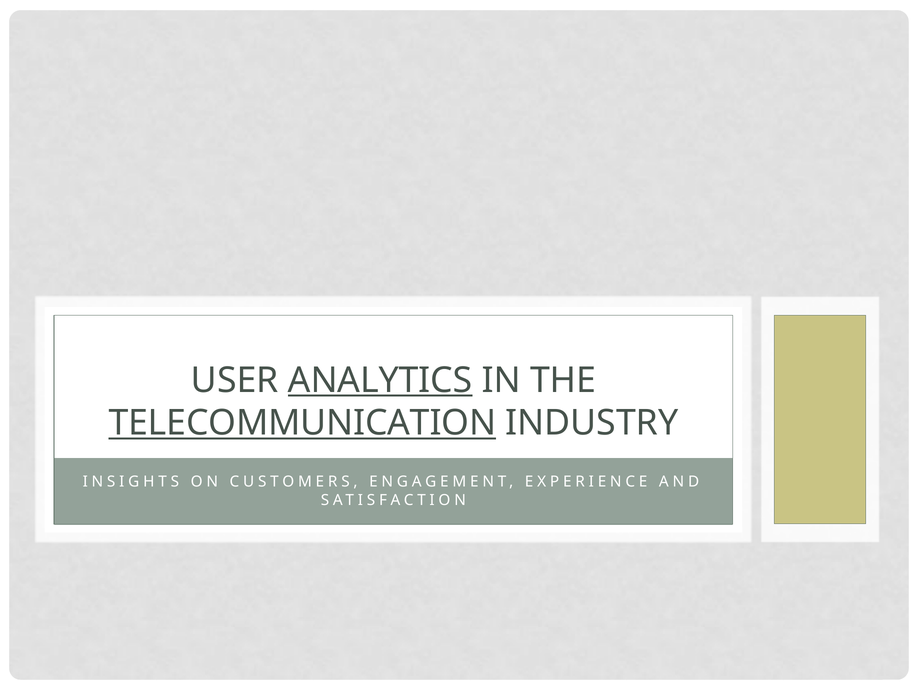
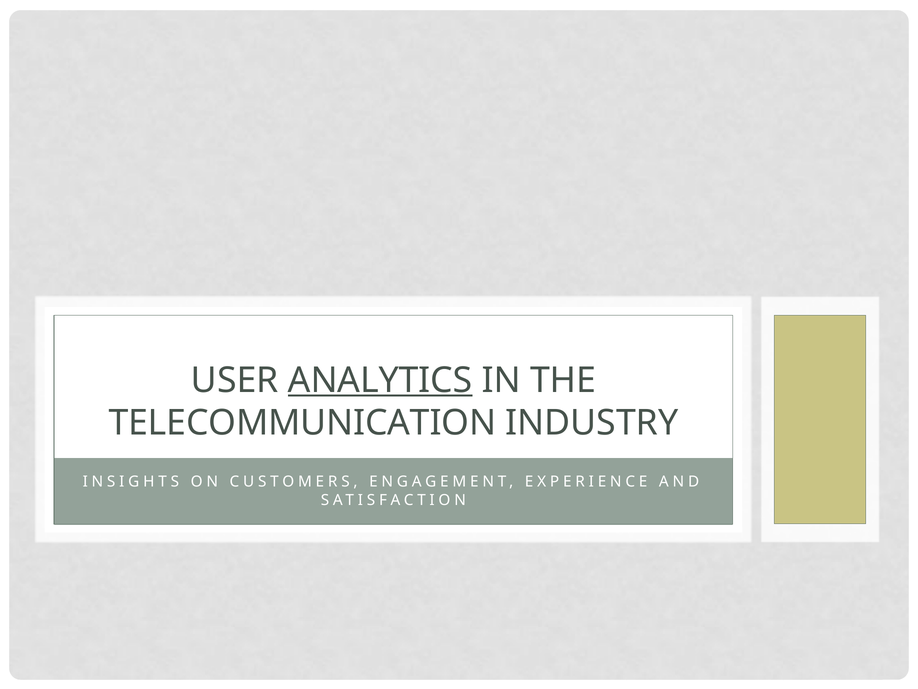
TELECOMMUNICATION underline: present -> none
